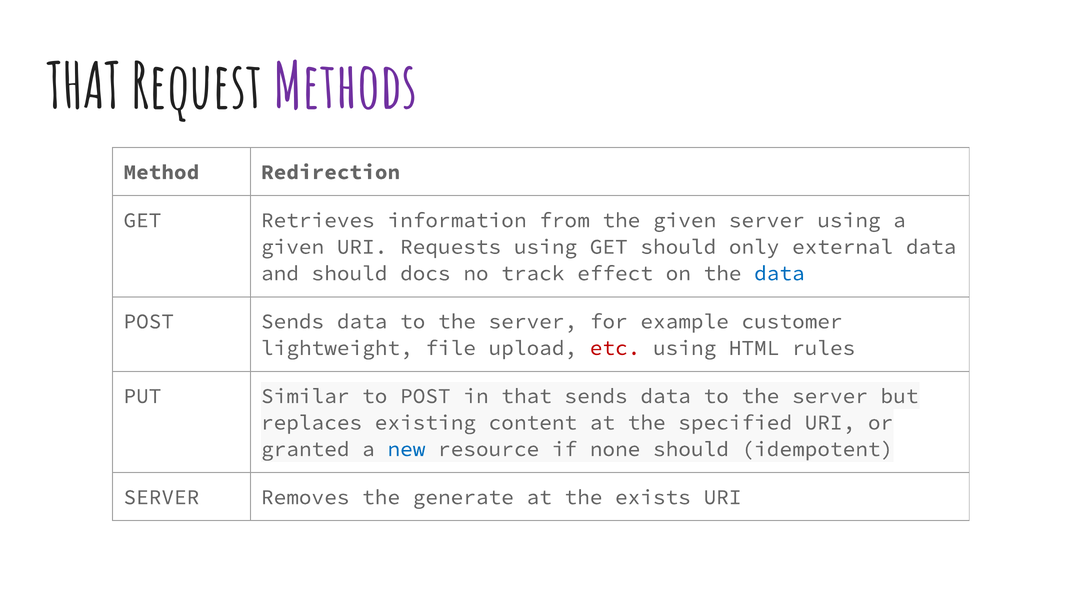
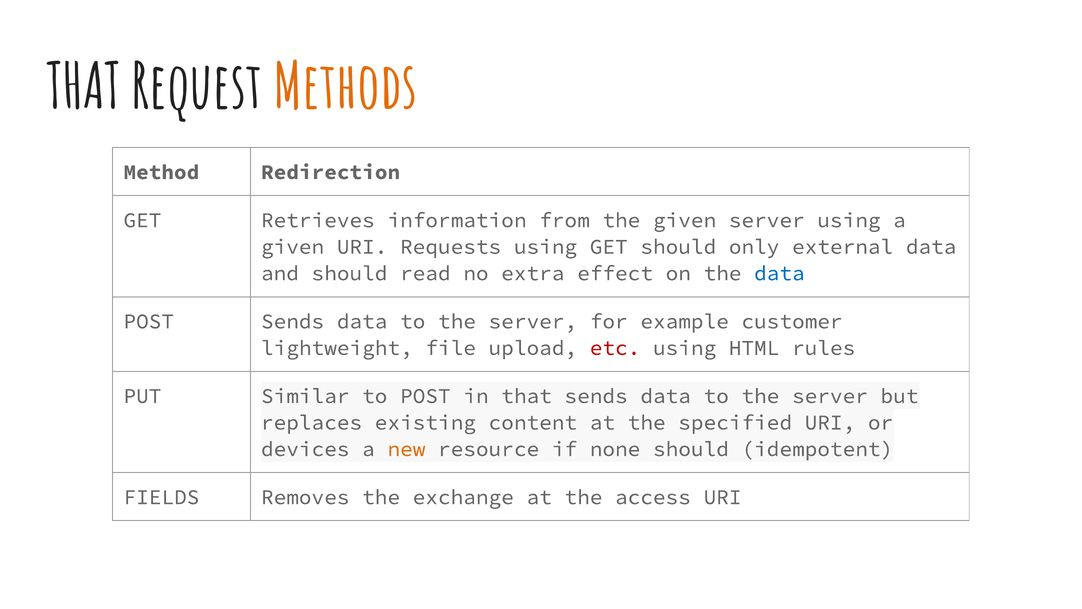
Methods colour: purple -> orange
docs: docs -> read
track: track -> extra
granted: granted -> devices
new colour: blue -> orange
SERVER at (161, 497): SERVER -> FIELDS
generate: generate -> exchange
exists: exists -> access
